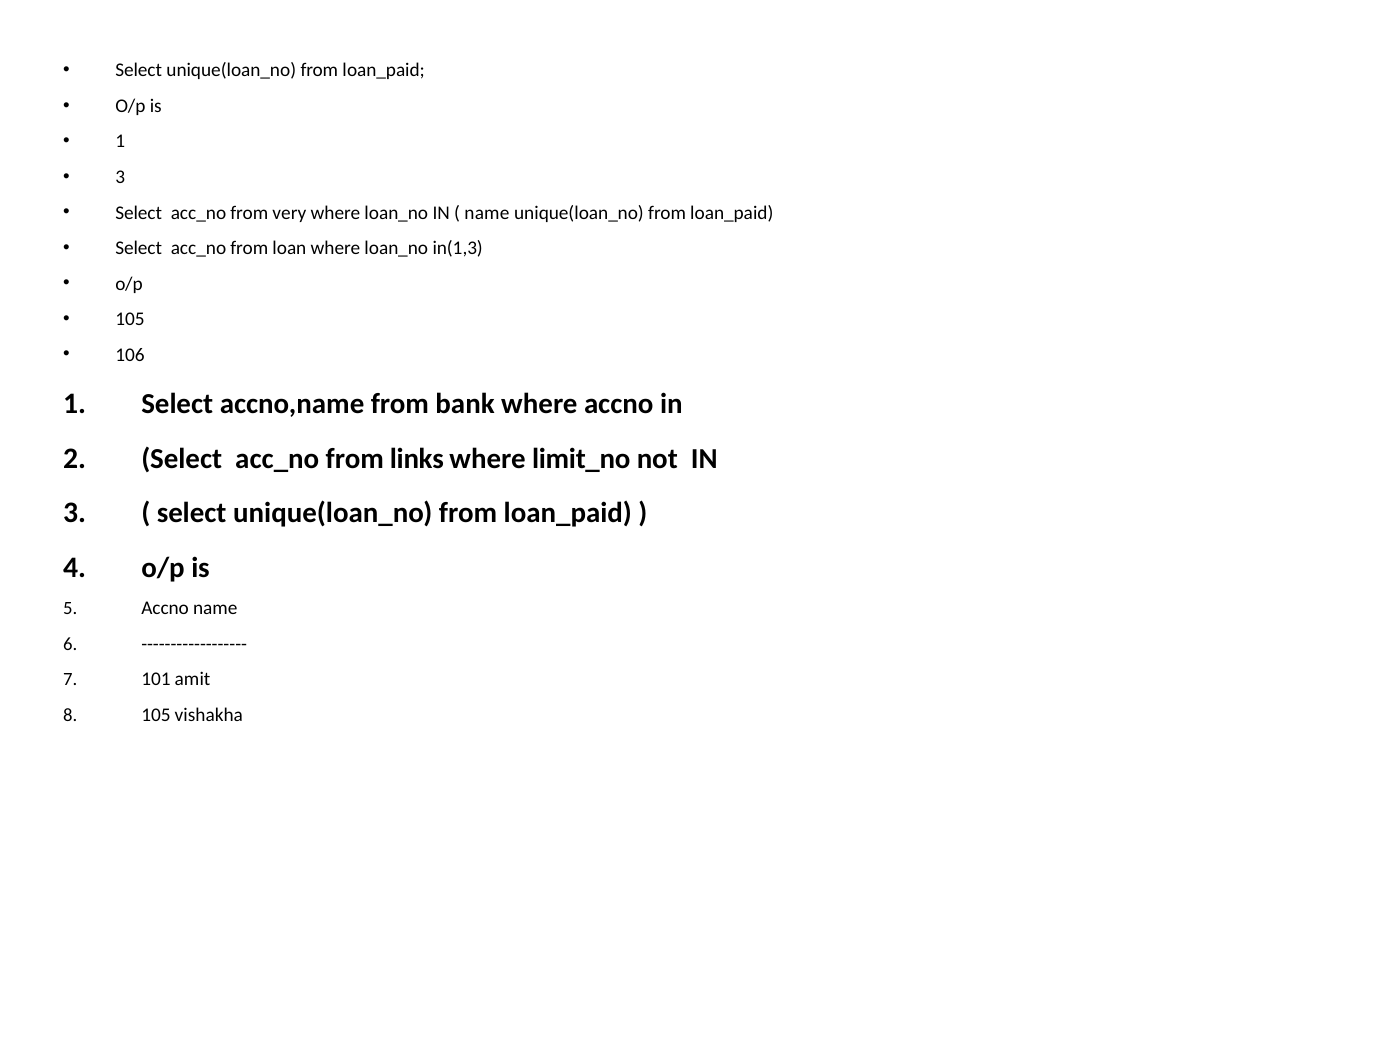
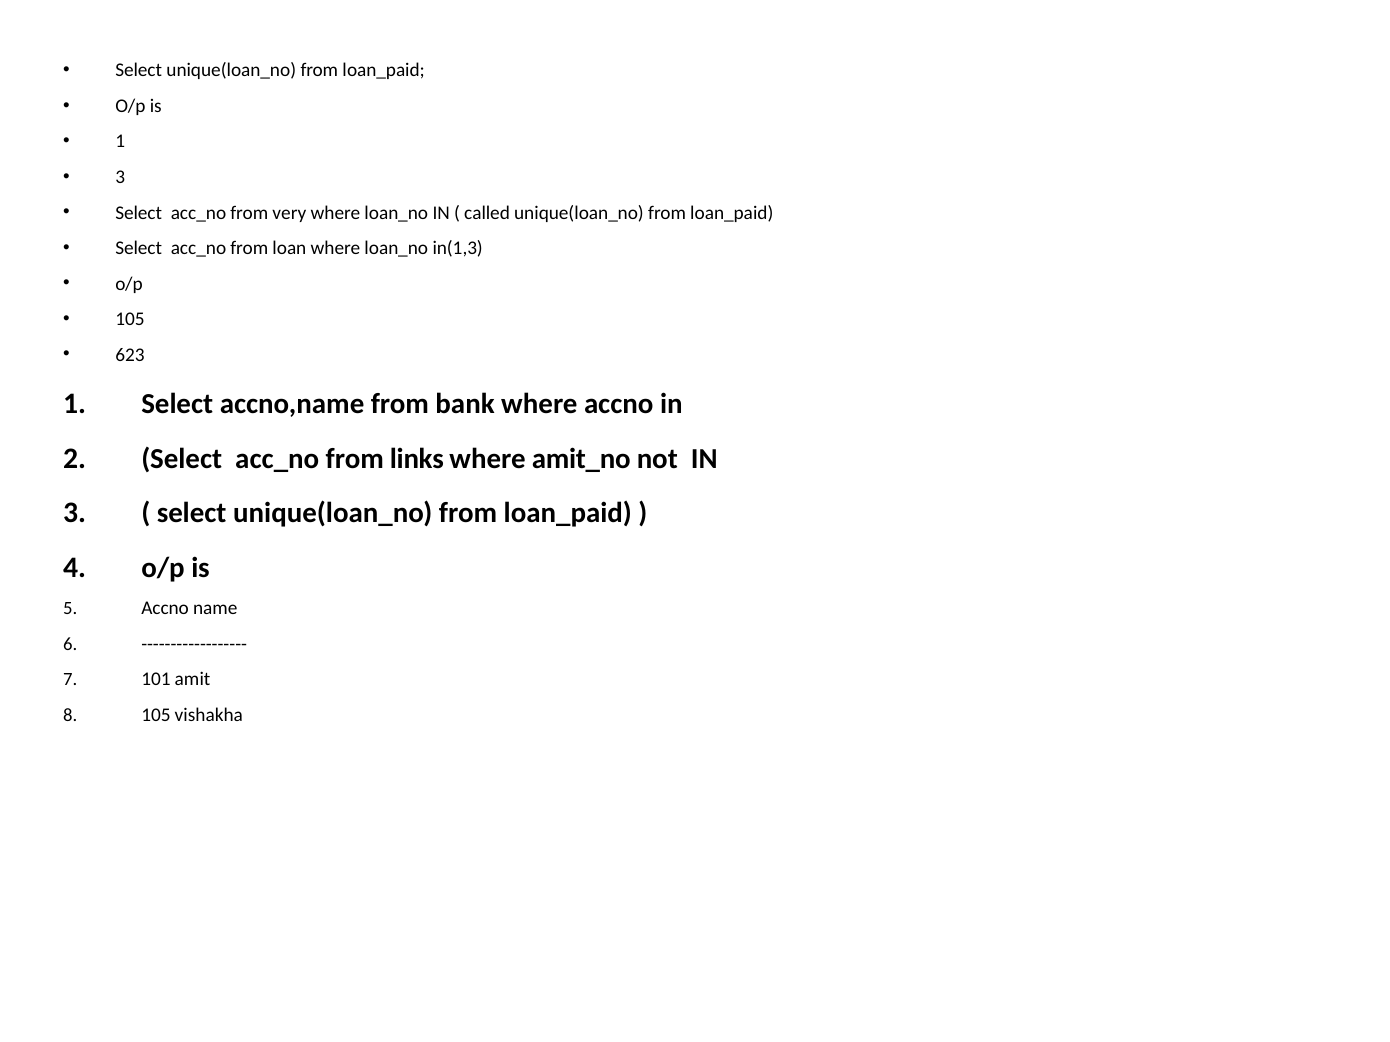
name at (487, 213): name -> called
106: 106 -> 623
limit_no: limit_no -> amit_no
